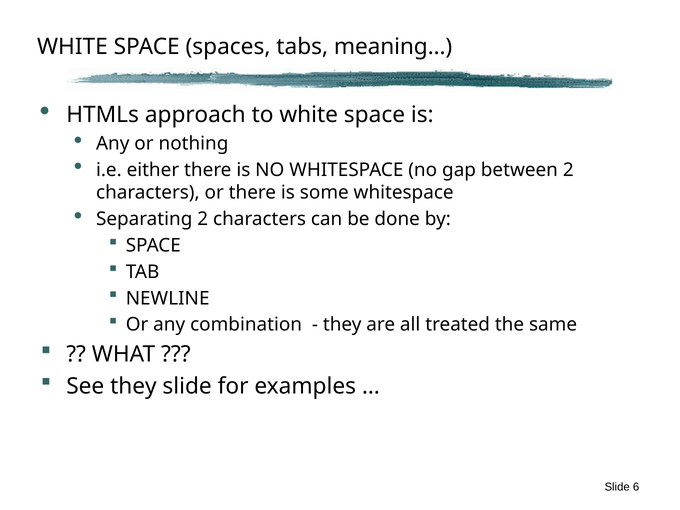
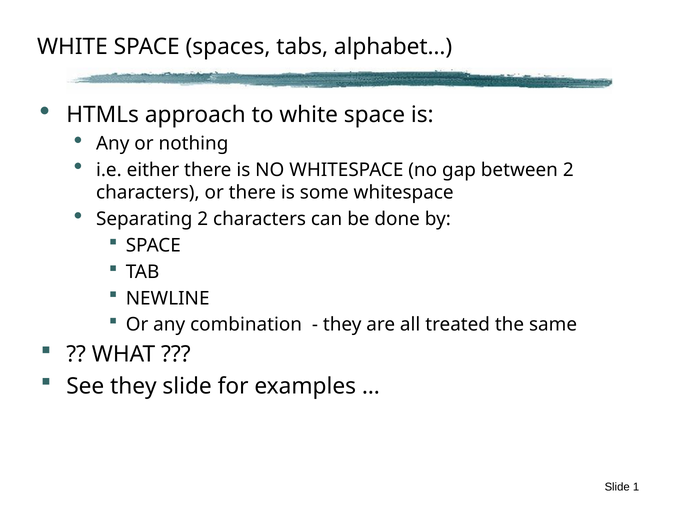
meaning…: meaning… -> alphabet…
6: 6 -> 1
